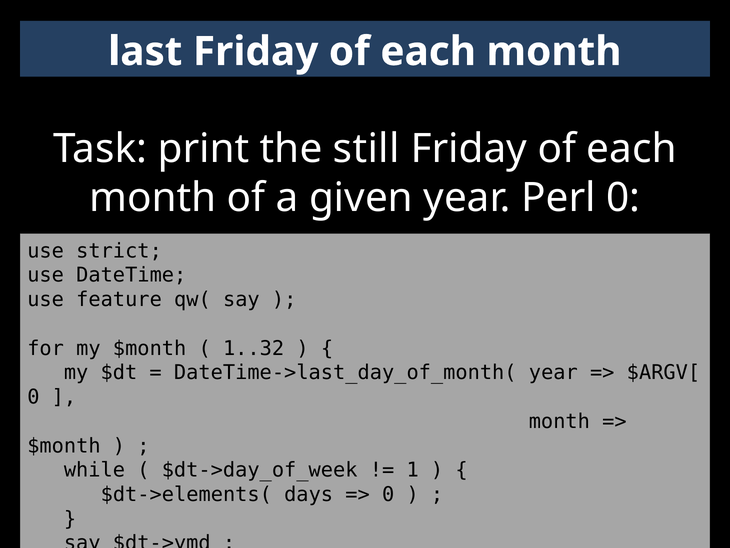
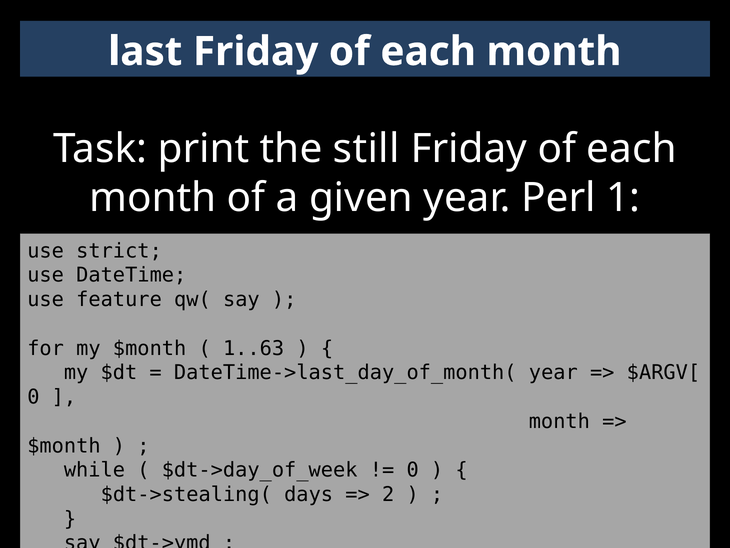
Perl 0: 0 -> 1
1..32: 1..32 -> 1..63
1 at (413, 470): 1 -> 0
$dt->elements(: $dt->elements( -> $dt->stealing(
0 at (388, 494): 0 -> 2
